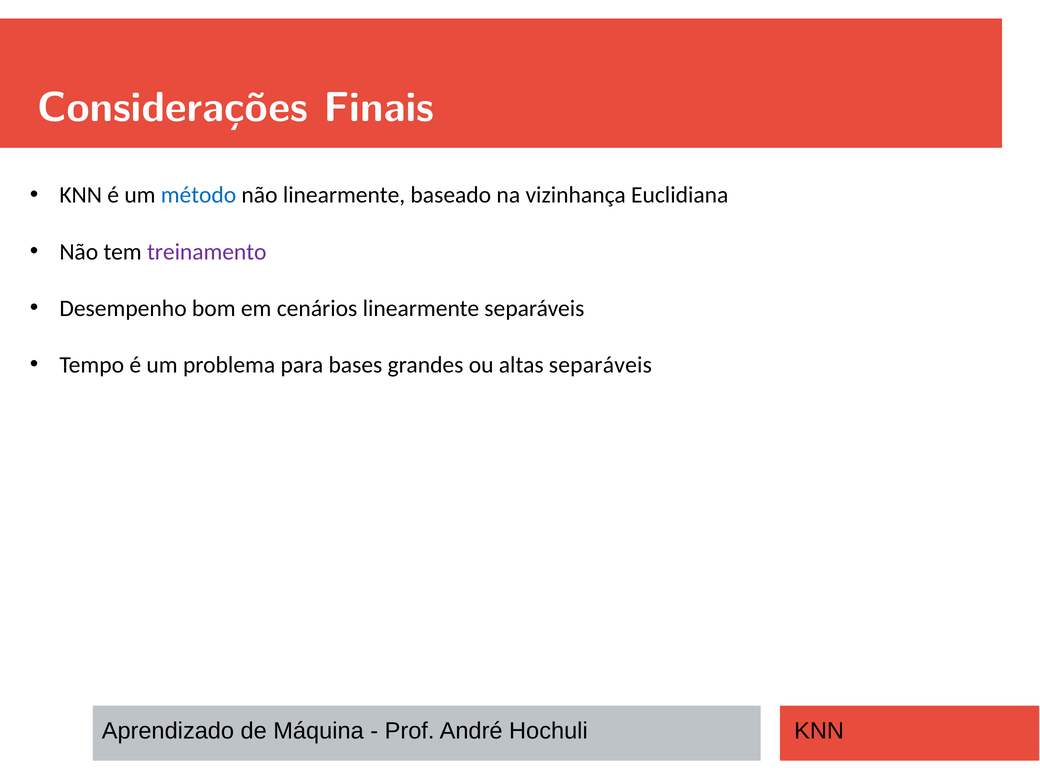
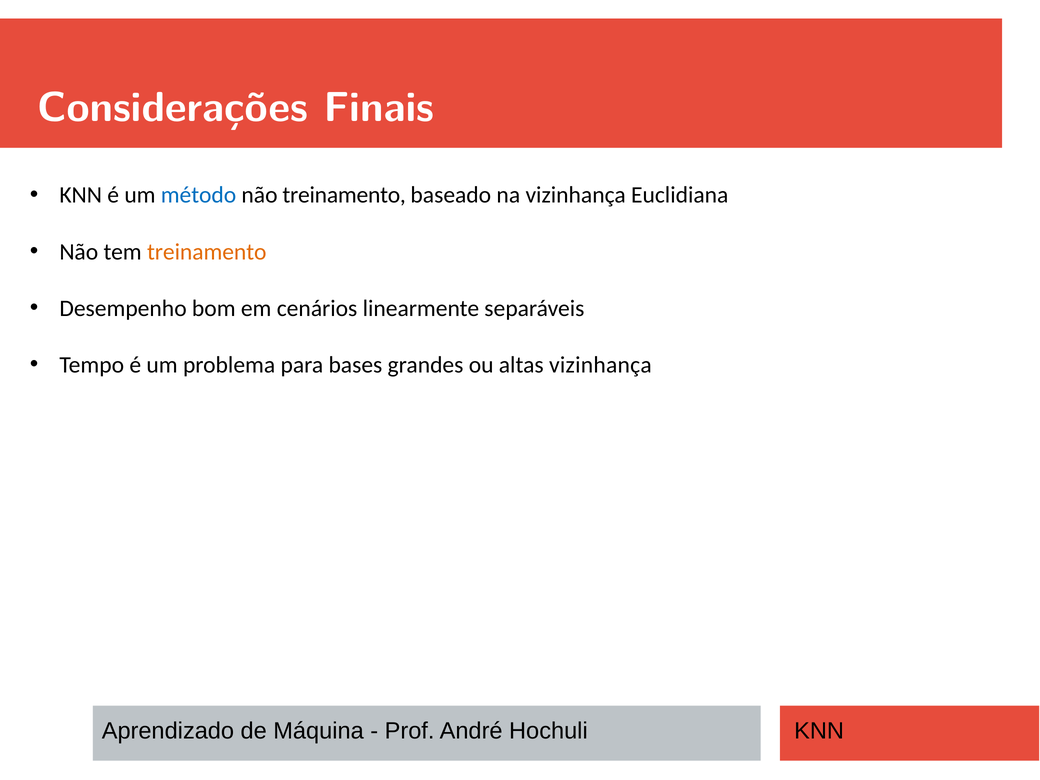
não linearmente: linearmente -> treinamento
treinamento at (207, 252) colour: purple -> orange
altas separáveis: separáveis -> vizinhança
